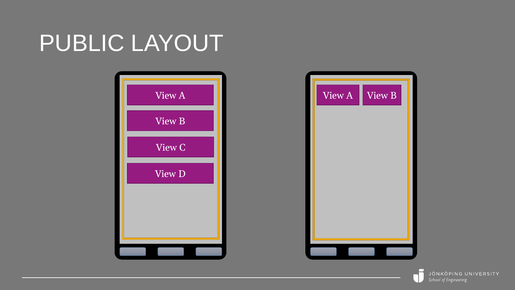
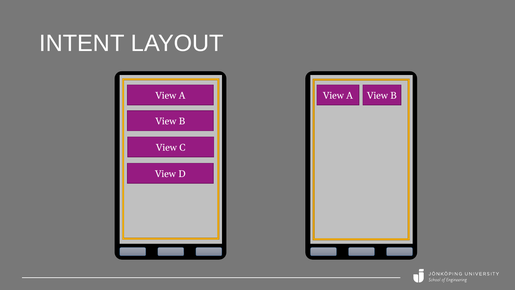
PUBLIC: PUBLIC -> INTENT
